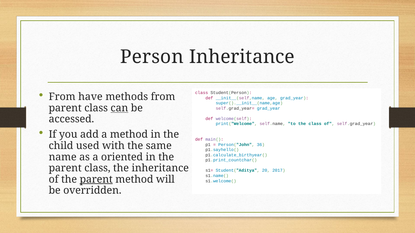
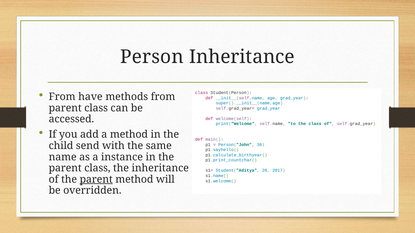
can underline: present -> none
used: used -> send
oriented: oriented -> instance
